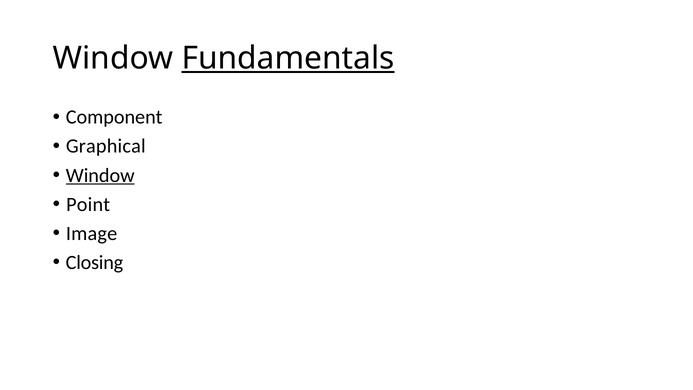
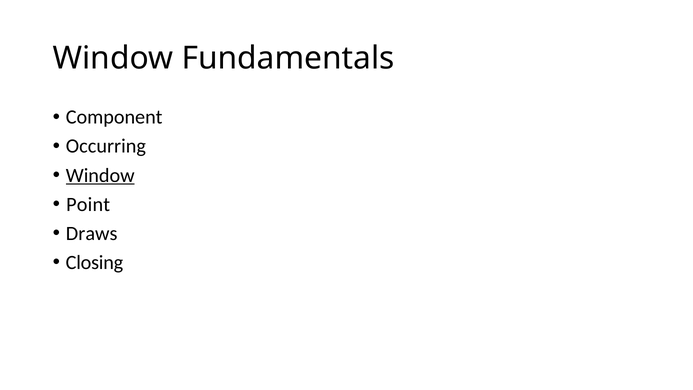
Fundamentals underline: present -> none
Graphical: Graphical -> Occurring
Image: Image -> Draws
